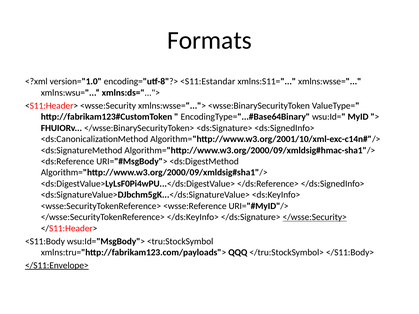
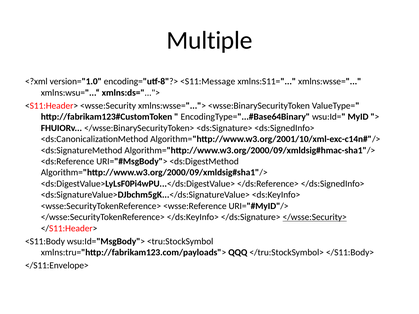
Formats: Formats -> Multiple
<S11:Estandar: <S11:Estandar -> <S11:Message
</S11:Envelope> underline: present -> none
